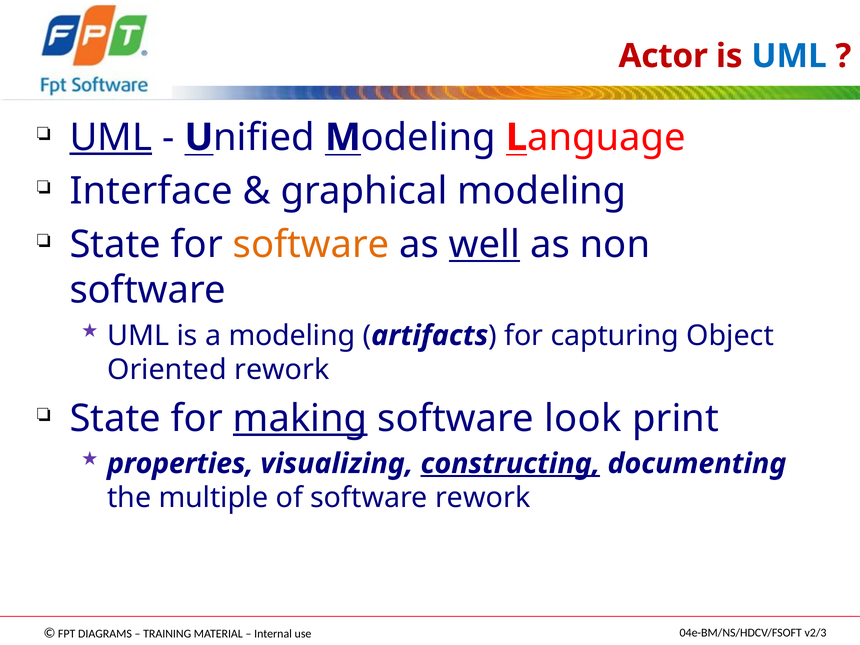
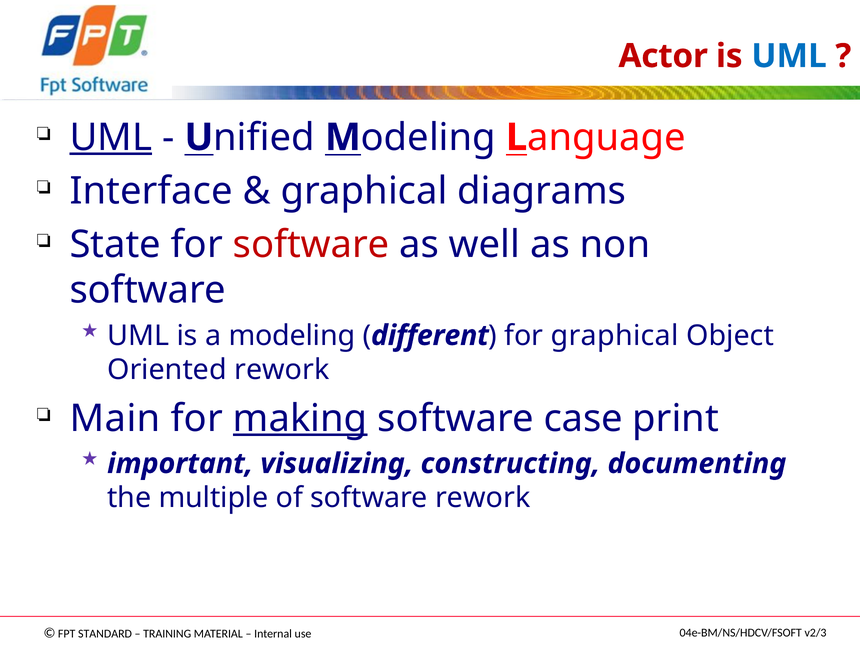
graphical modeling: modeling -> diagrams
software at (311, 244) colour: orange -> red
well underline: present -> none
artifacts: artifacts -> different
for capturing: capturing -> graphical
State at (115, 418): State -> Main
look: look -> case
properties: properties -> important
constructing underline: present -> none
DIAGRAMS: DIAGRAMS -> STANDARD
